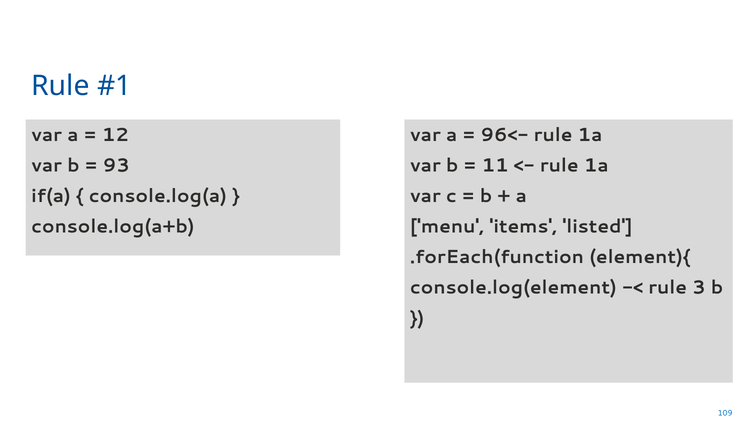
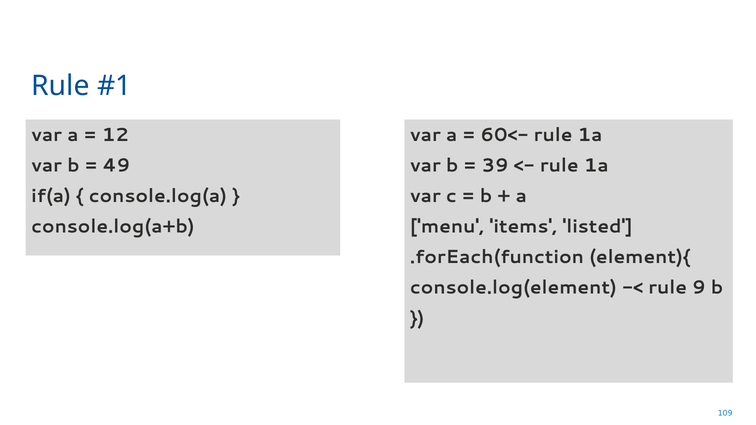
96<-: 96<- -> 60<-
93: 93 -> 49
11: 11 -> 39
3: 3 -> 9
